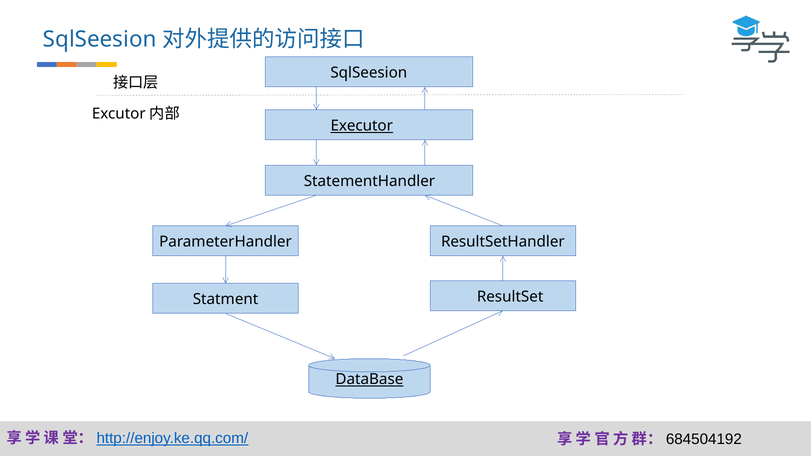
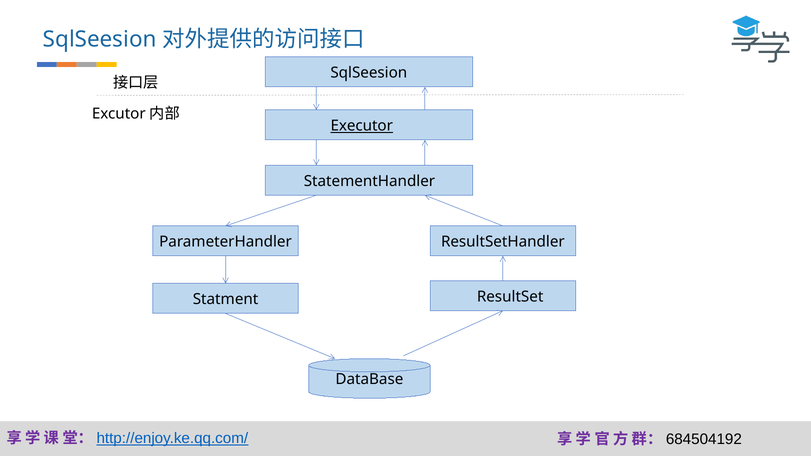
DataBase underline: present -> none
